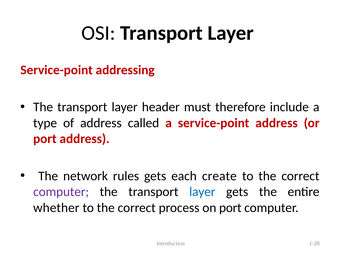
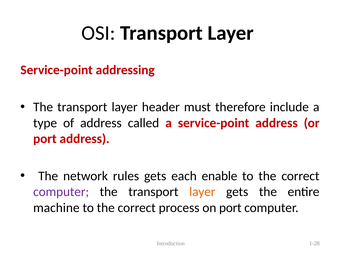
create: create -> enable
layer at (202, 192) colour: blue -> orange
whether: whether -> machine
